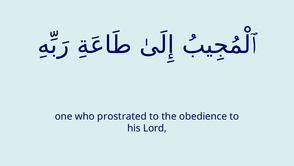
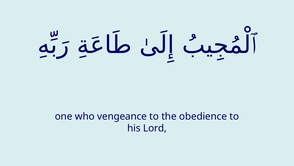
prostrated: prostrated -> vengeance
